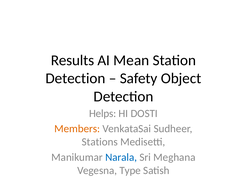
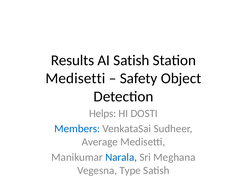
AI Mean: Mean -> Satish
Detection at (75, 78): Detection -> Medisetti
Members colour: orange -> blue
Stations: Stations -> Average
